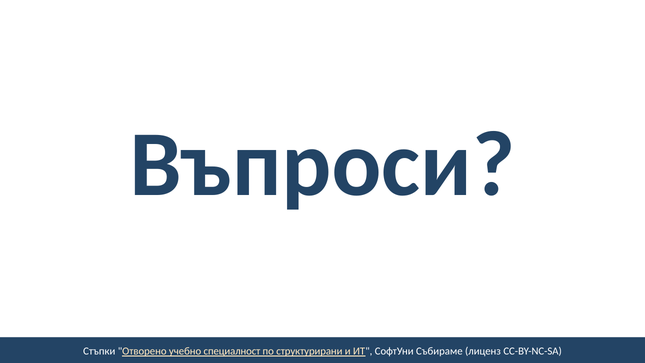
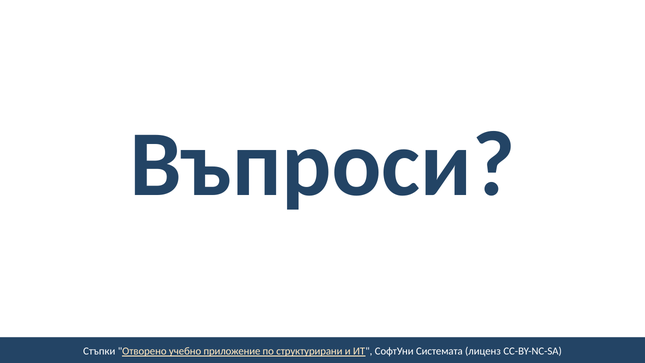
специалност: специалност -> приложение
Събираме: Събираме -> Системата
